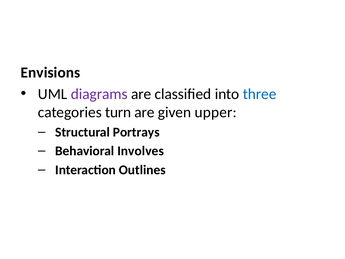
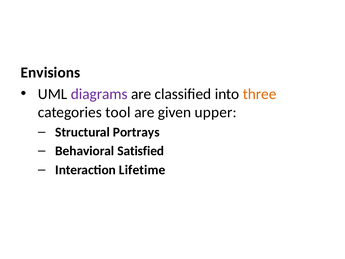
three colour: blue -> orange
turn: turn -> tool
Involves: Involves -> Satisfied
Outlines: Outlines -> Lifetime
